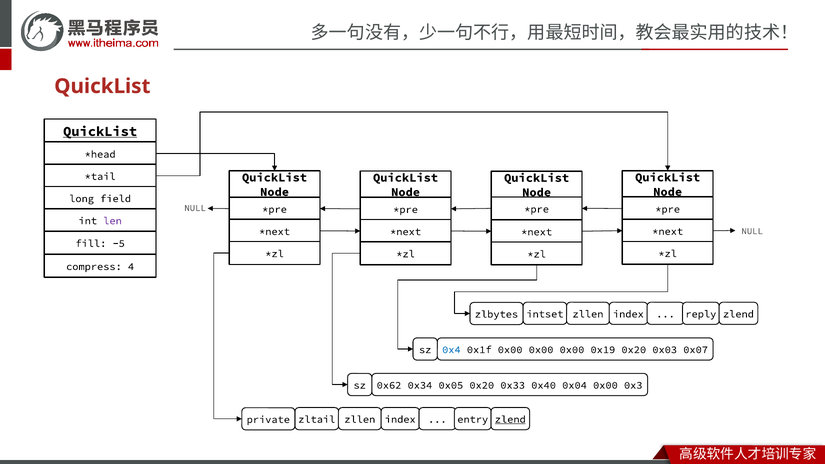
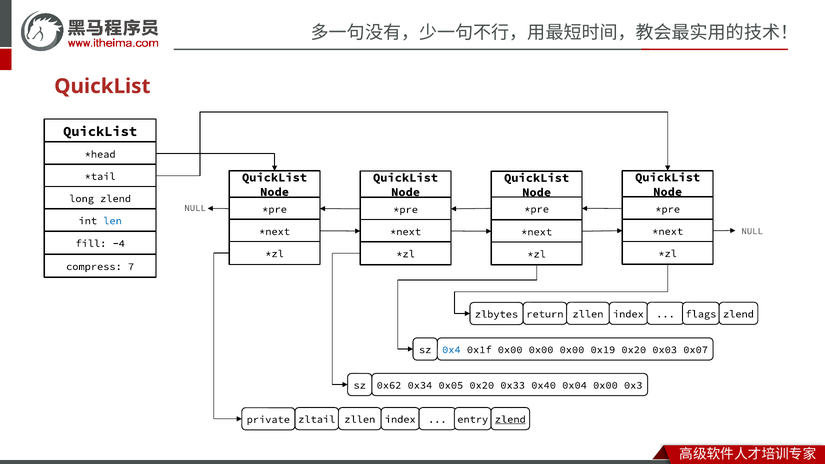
QuickList at (100, 131) underline: present -> none
long field: field -> zlend
len colour: purple -> blue
-5: -5 -> -4
4: 4 -> 7
intset: intset -> return
reply: reply -> flags
